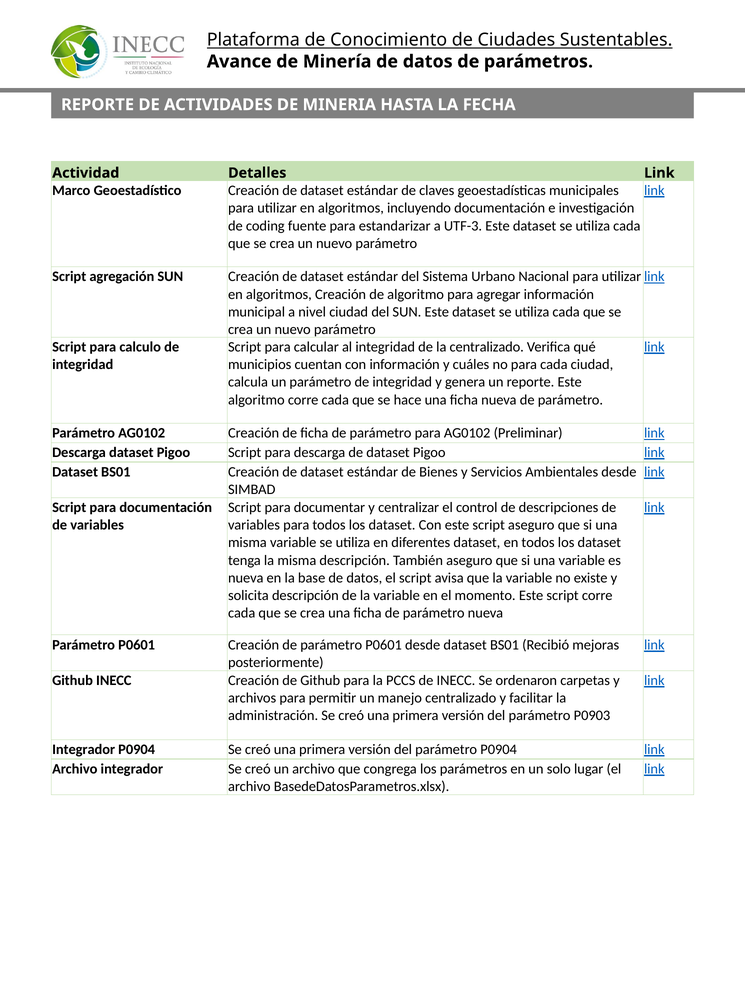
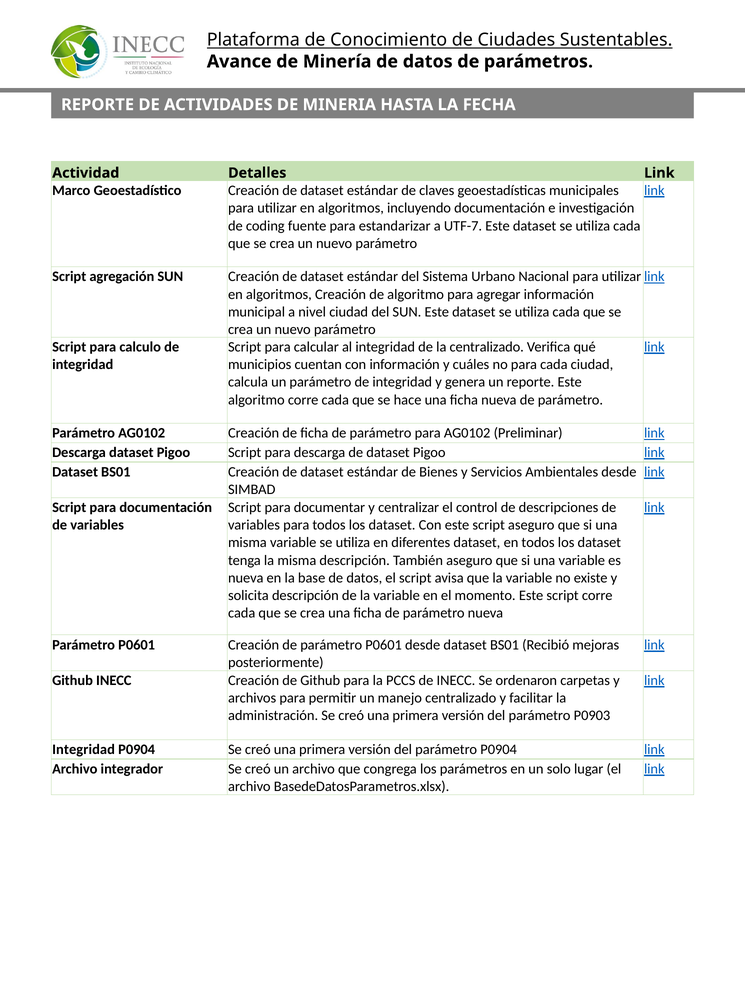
UTF-3: UTF-3 -> UTF-7
Integrador at (84, 750): Integrador -> Integridad
